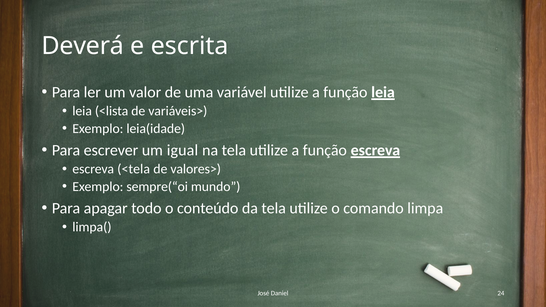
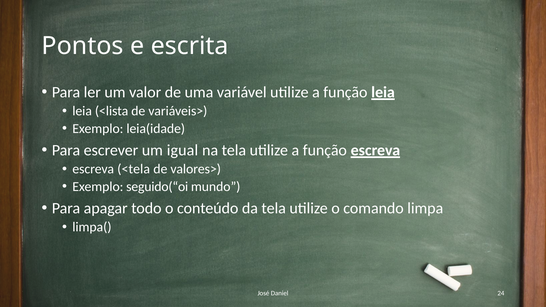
Deverá: Deverá -> Pontos
sempre(“oi: sempre(“oi -> seguido(“oi
